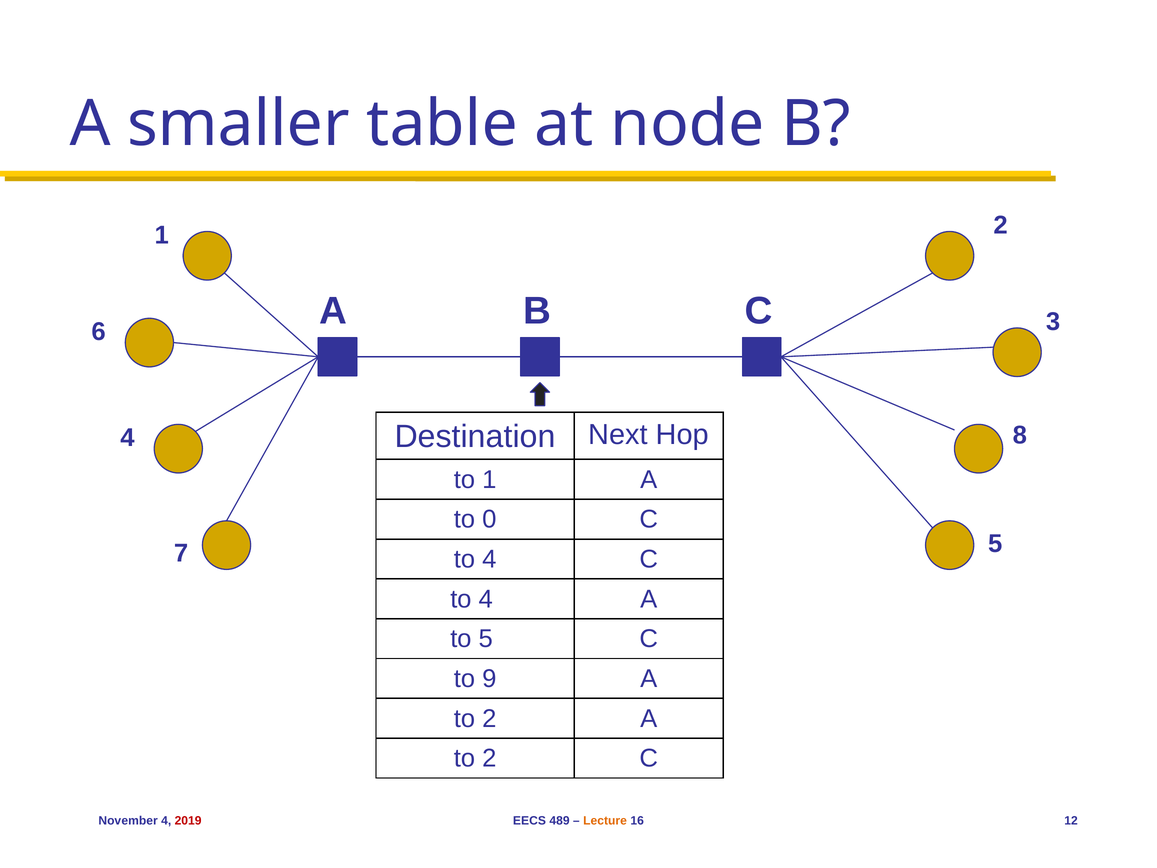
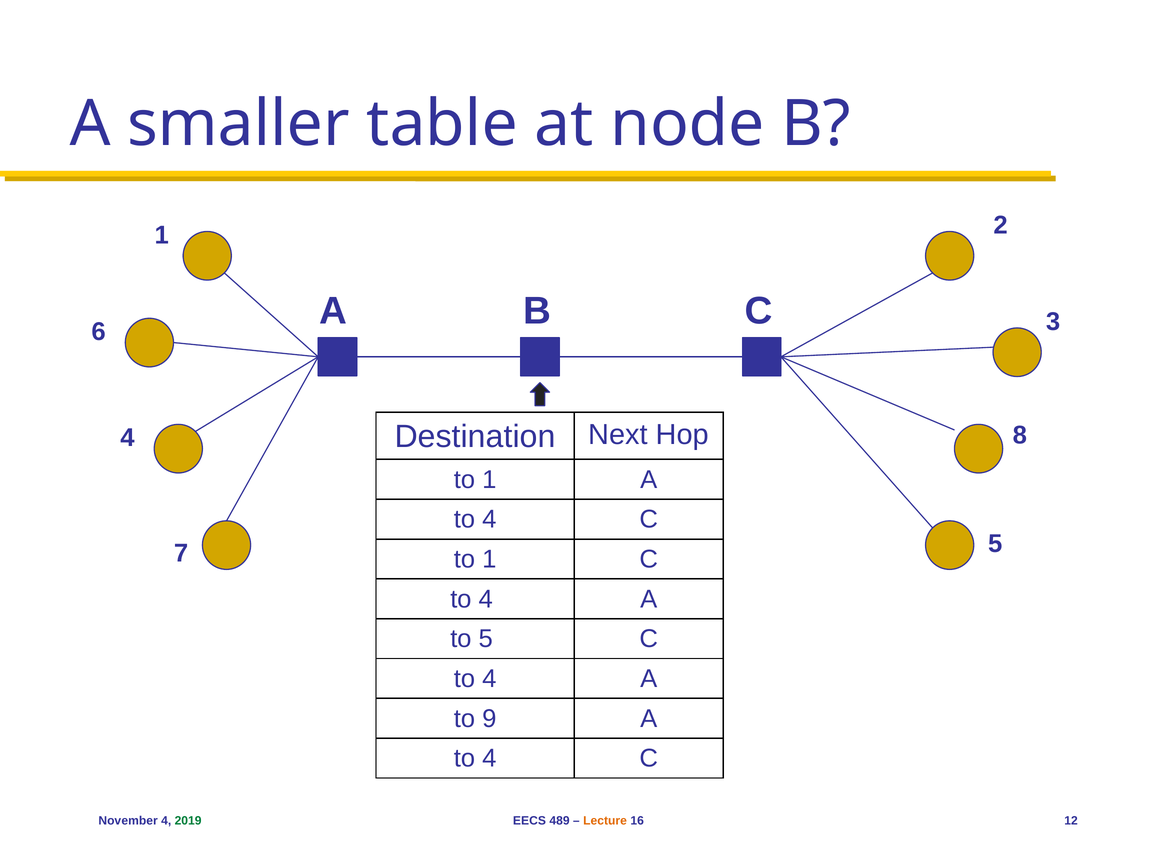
0 at (489, 519): 0 -> 4
4 at (489, 559): 4 -> 1
9 at (489, 679): 9 -> 4
2 at (489, 718): 2 -> 9
2 at (489, 758): 2 -> 4
2019 colour: red -> green
